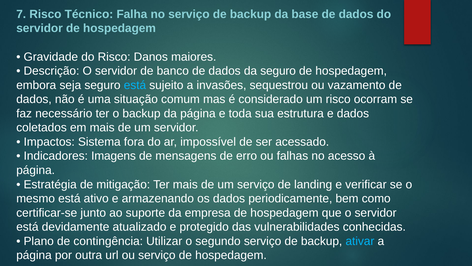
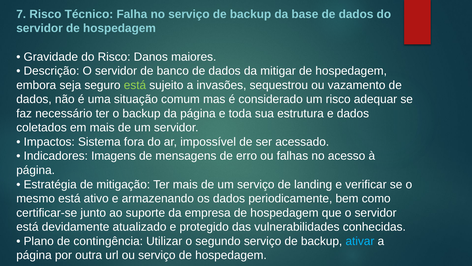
da seguro: seguro -> mitigar
está at (135, 85) colour: light blue -> light green
ocorram: ocorram -> adequar
